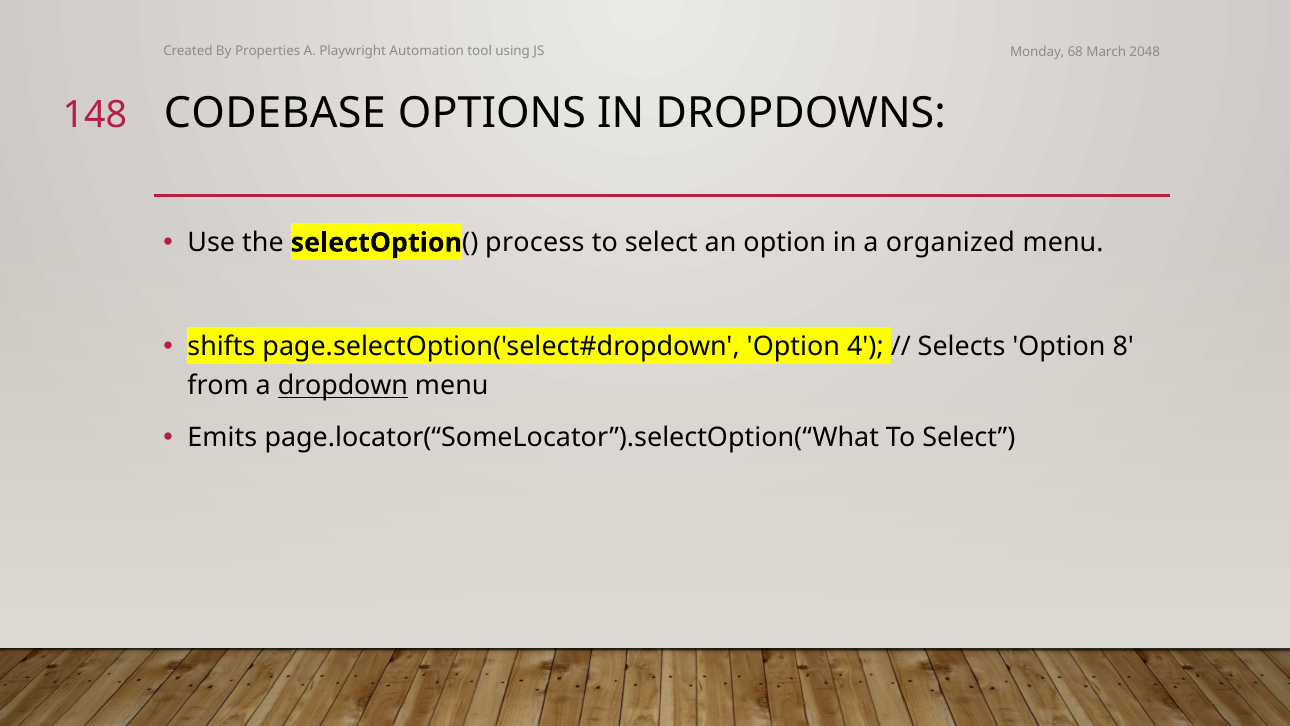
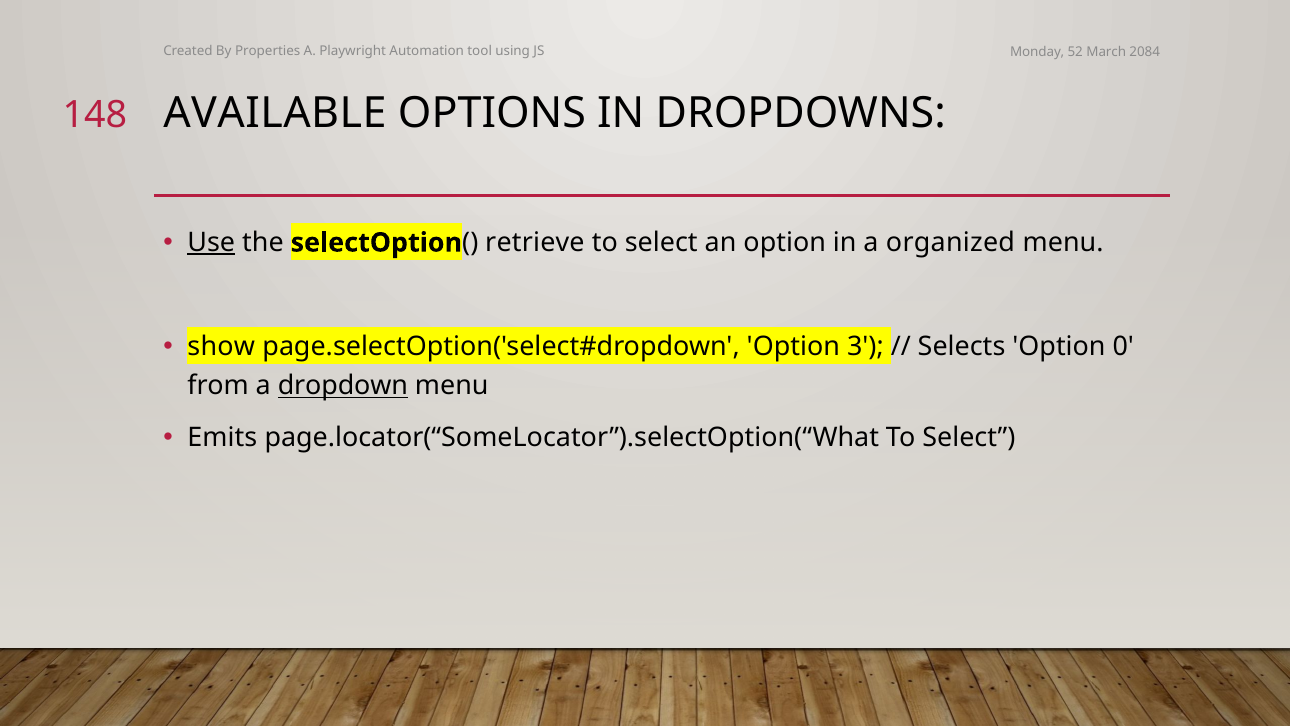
68: 68 -> 52
2048: 2048 -> 2084
CODEBASE: CODEBASE -> AVAILABLE
Use underline: none -> present
process: process -> retrieve
shifts: shifts -> show
4: 4 -> 3
8: 8 -> 0
